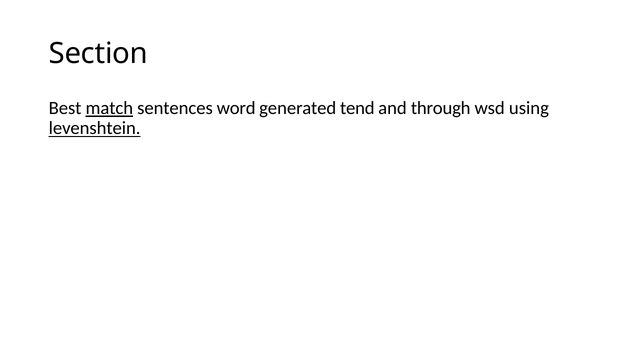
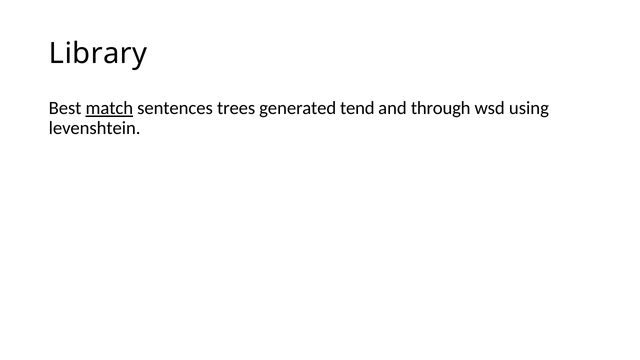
Section: Section -> Library
word: word -> trees
levenshtein underline: present -> none
